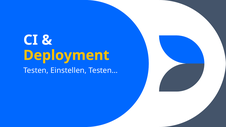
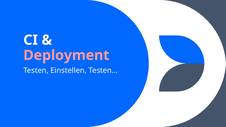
Deployment colour: yellow -> pink
